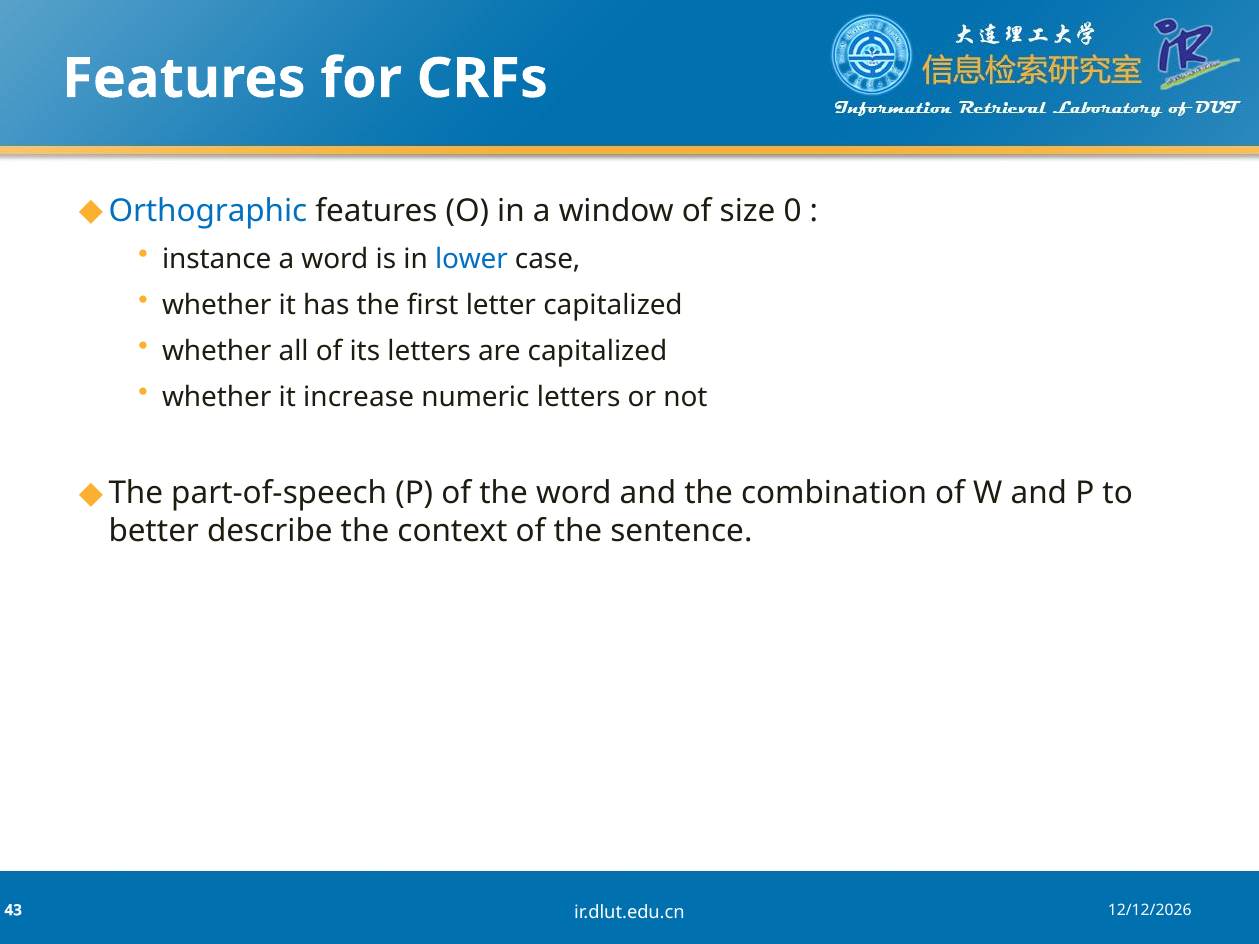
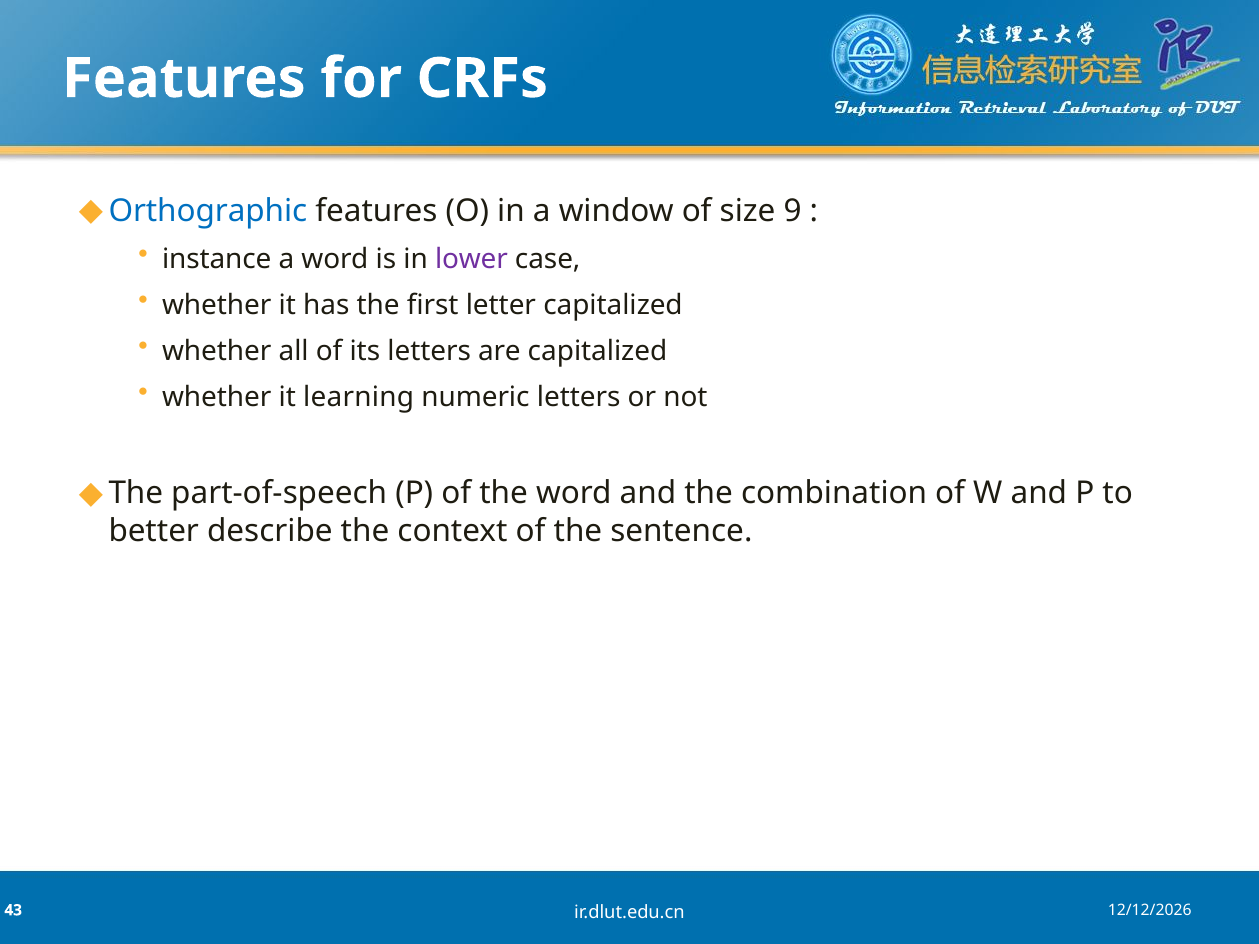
0: 0 -> 9
lower colour: blue -> purple
increase: increase -> learning
